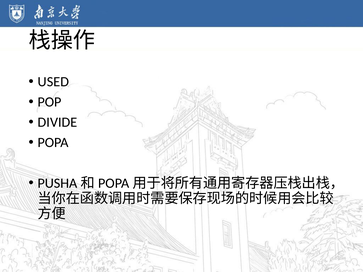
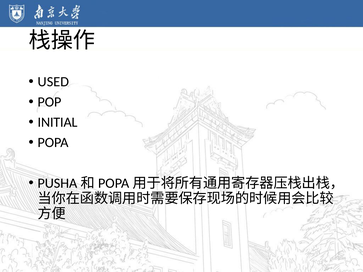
DIVIDE: DIVIDE -> INITIAL
